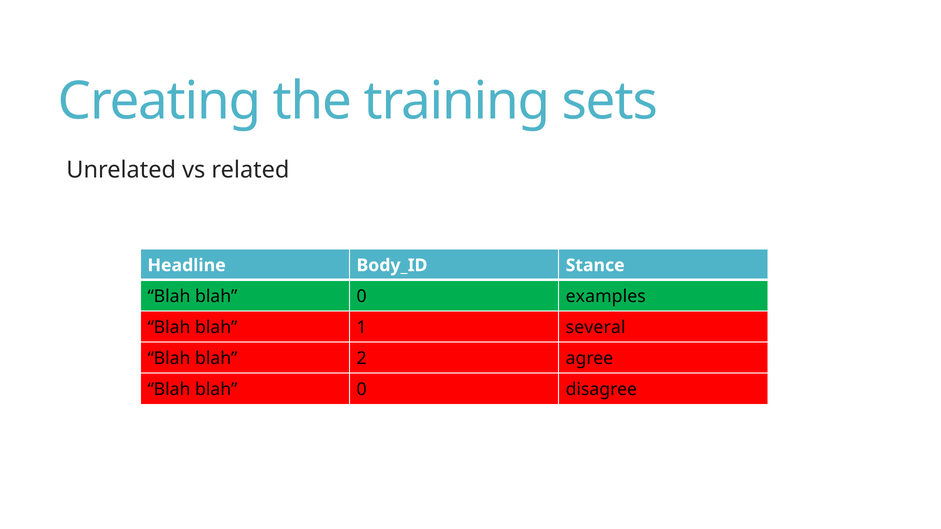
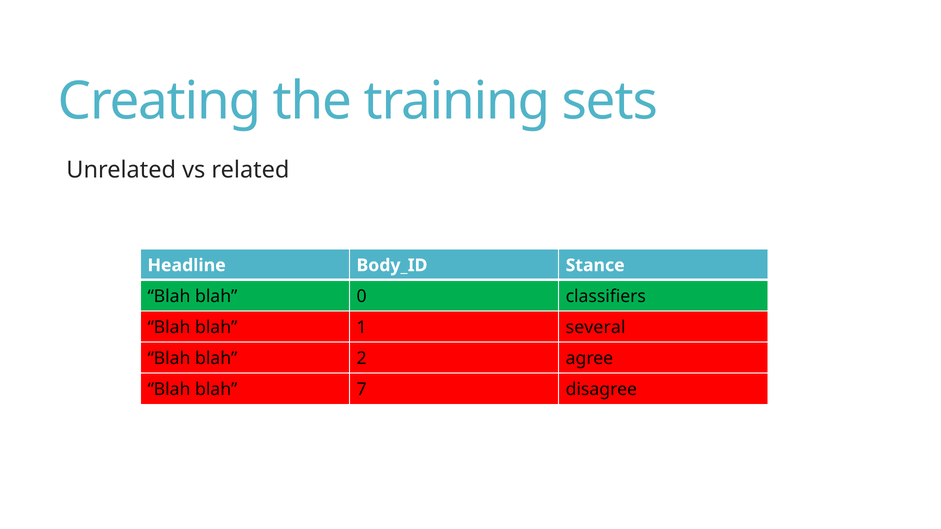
examples: examples -> classifiers
0 at (362, 390): 0 -> 7
